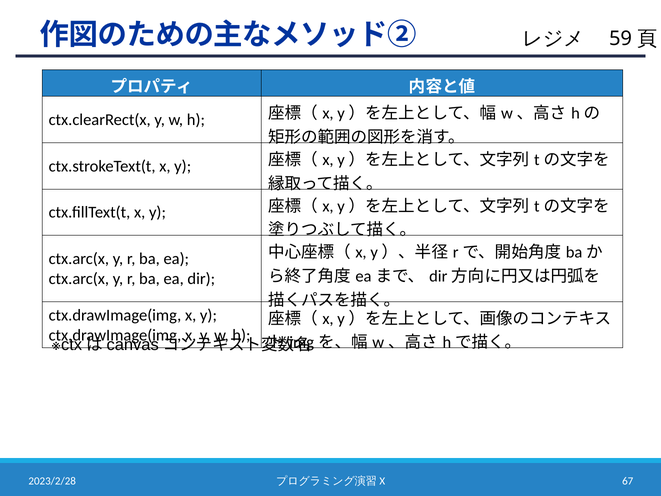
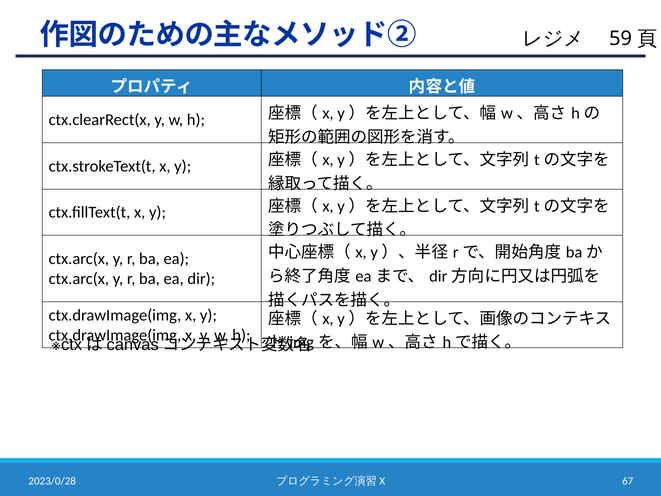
2023/2/28: 2023/2/28 -> 2023/0/28
